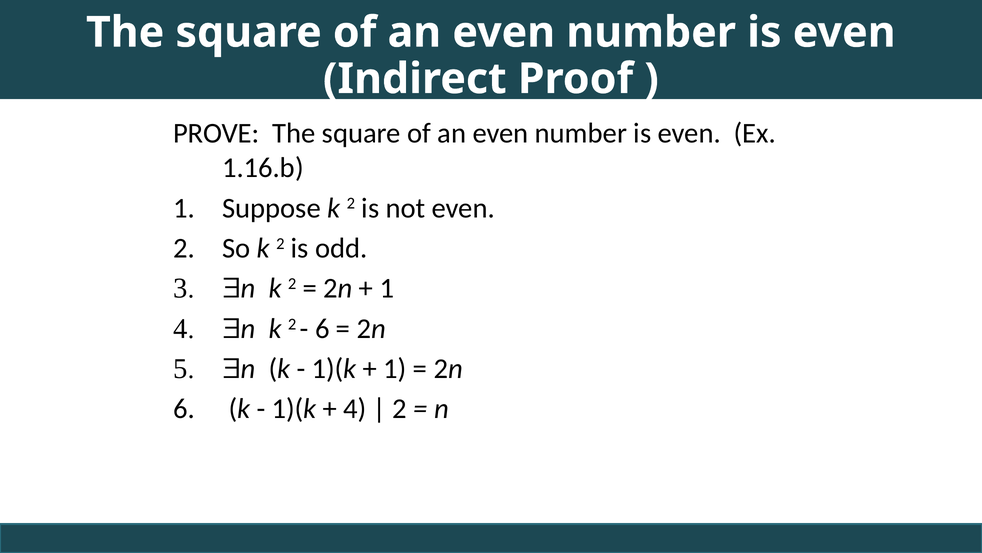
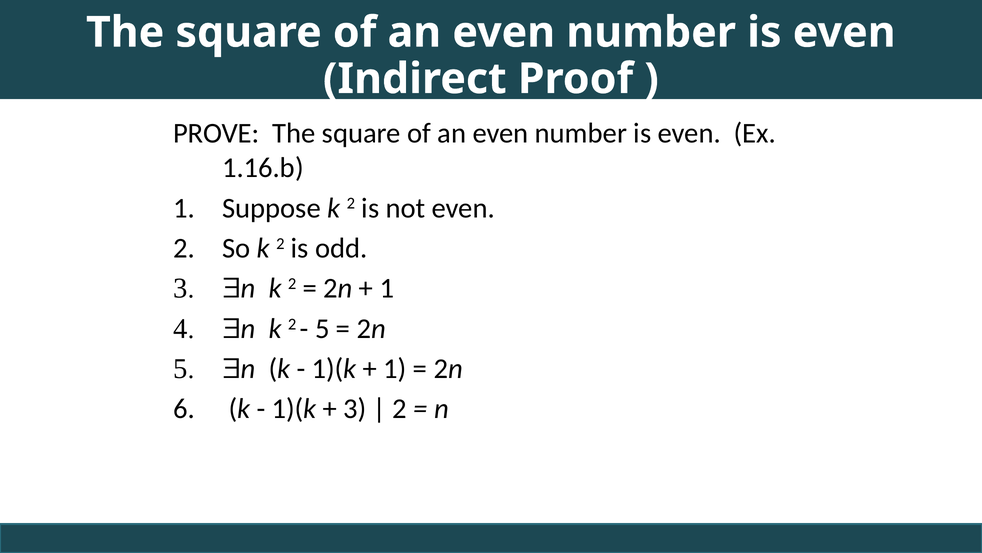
6 at (322, 328): 6 -> 5
4 at (355, 409): 4 -> 3
